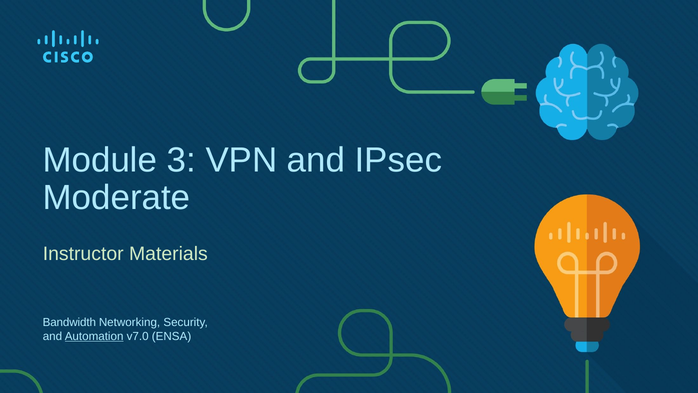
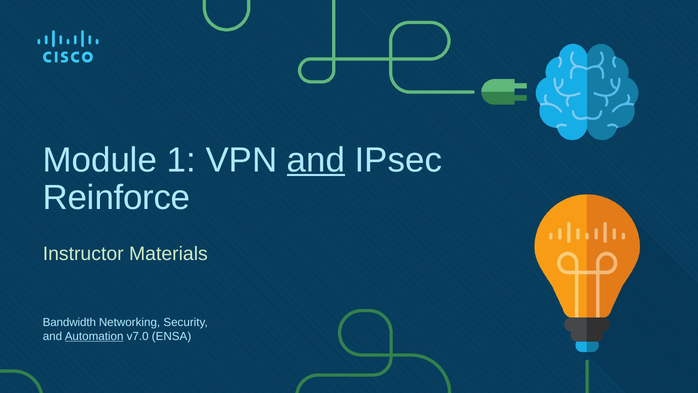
3: 3 -> 1
and at (316, 160) underline: none -> present
Moderate: Moderate -> Reinforce
